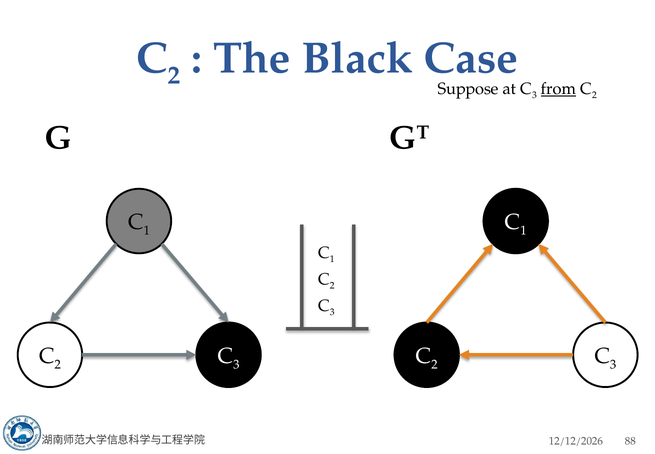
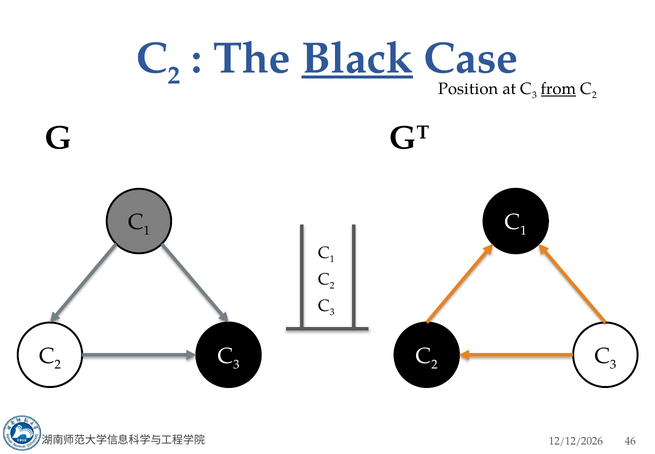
Black underline: none -> present
Suppose: Suppose -> Position
88: 88 -> 46
